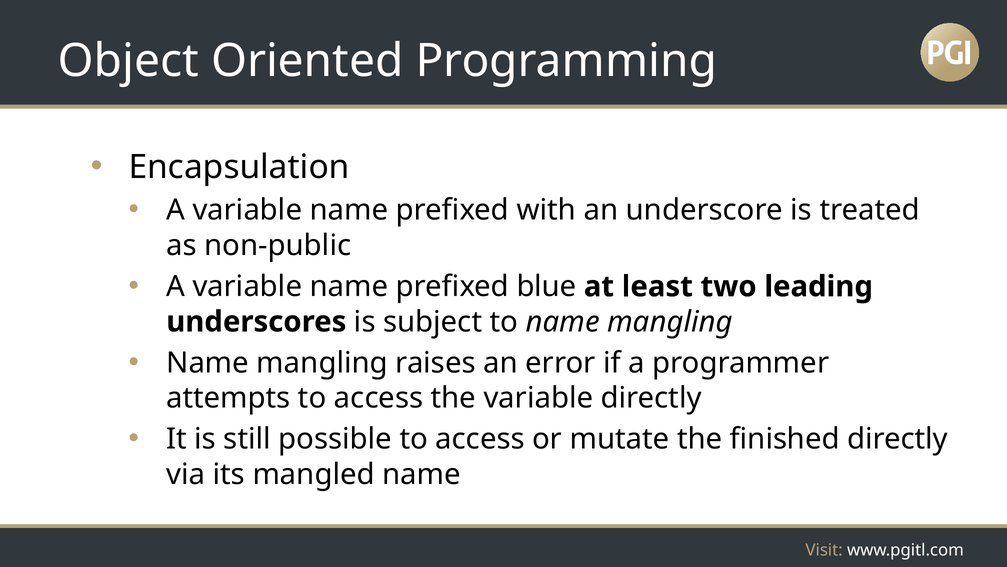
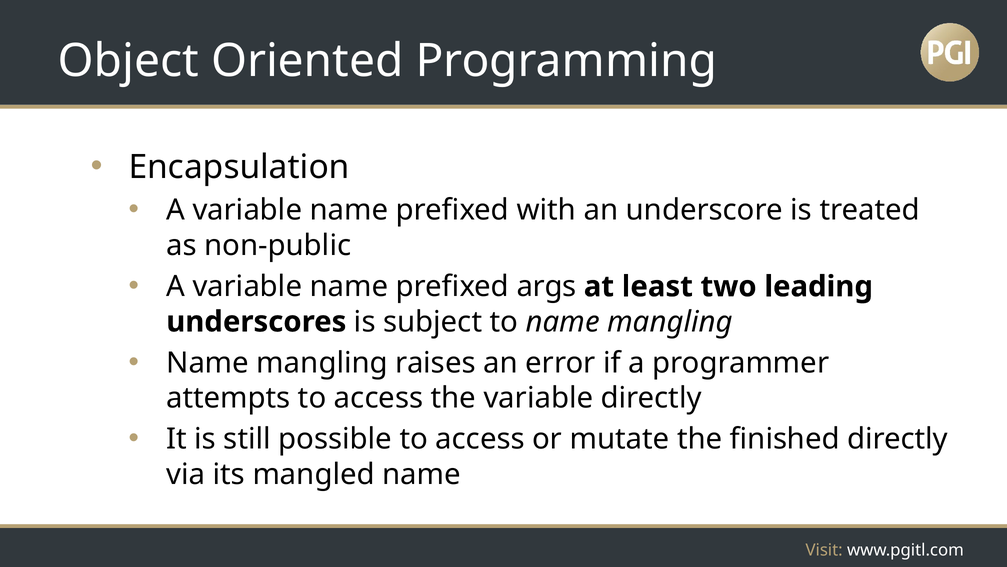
blue: blue -> args
